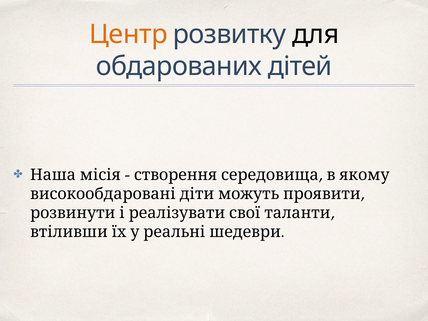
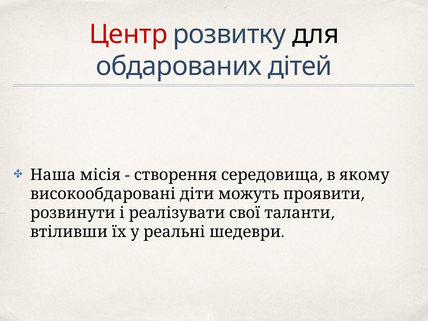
Центр colour: orange -> red
